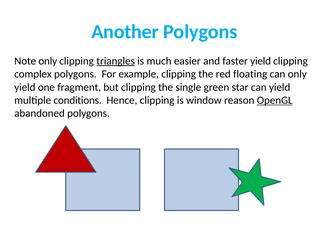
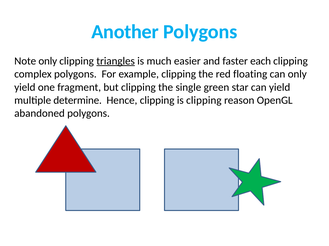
faster yield: yield -> each
conditions: conditions -> determine
is window: window -> clipping
OpenGL underline: present -> none
